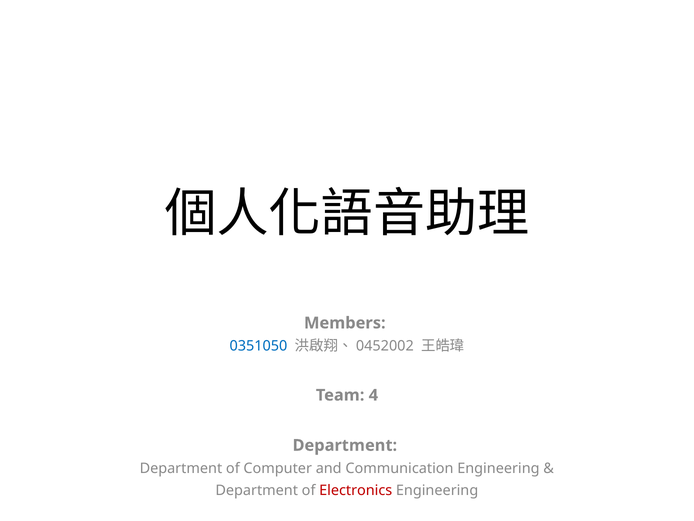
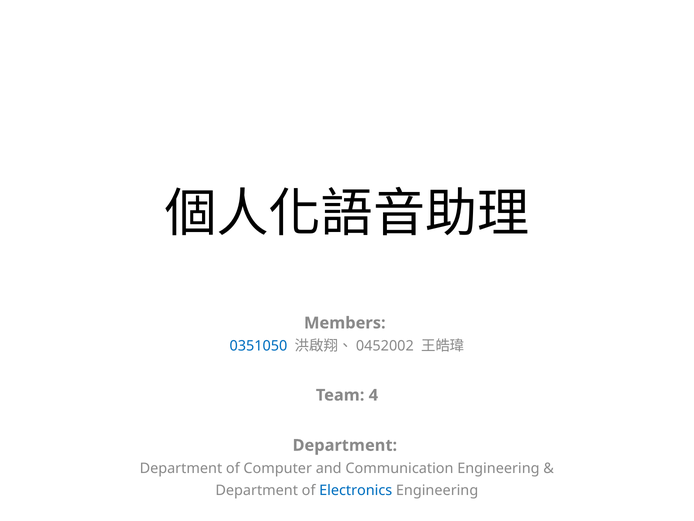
Electronics colour: red -> blue
